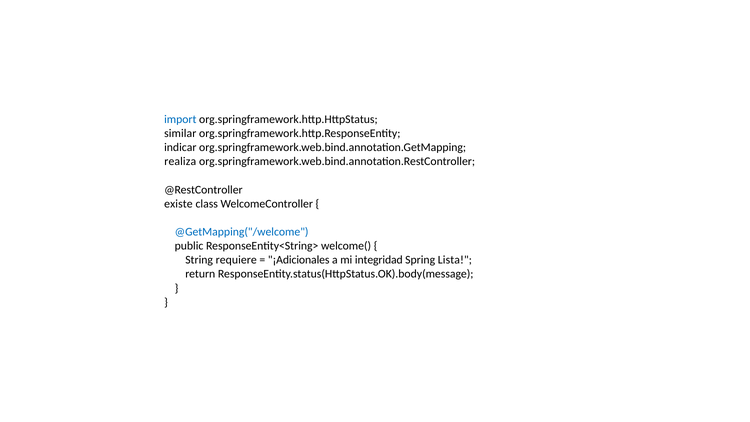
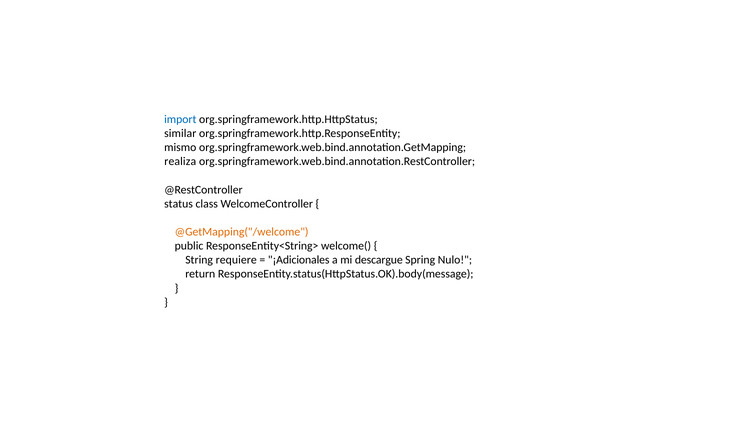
indicar: indicar -> mismo
existe: existe -> status
@GetMapping("/welcome colour: blue -> orange
integridad: integridad -> descargue
Lista: Lista -> Nulo
